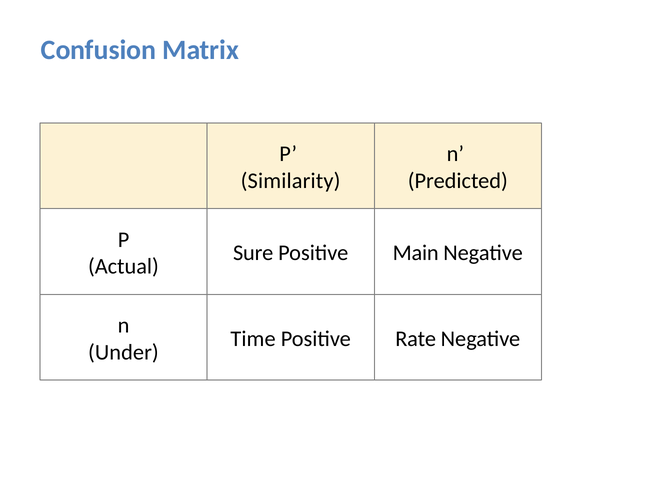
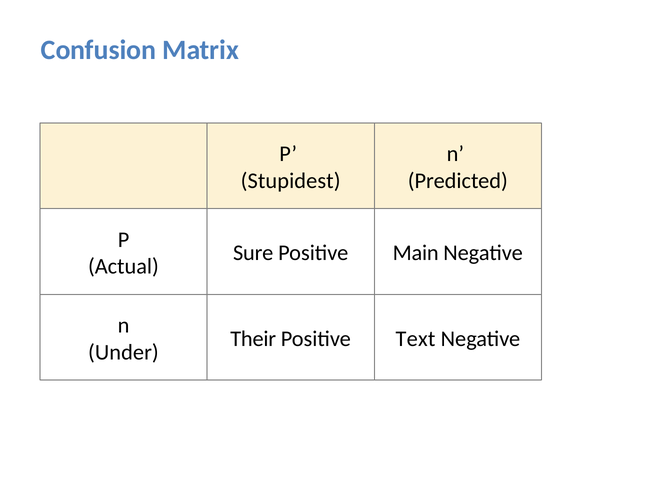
Similarity: Similarity -> Stupidest
Time: Time -> Their
Rate: Rate -> Text
